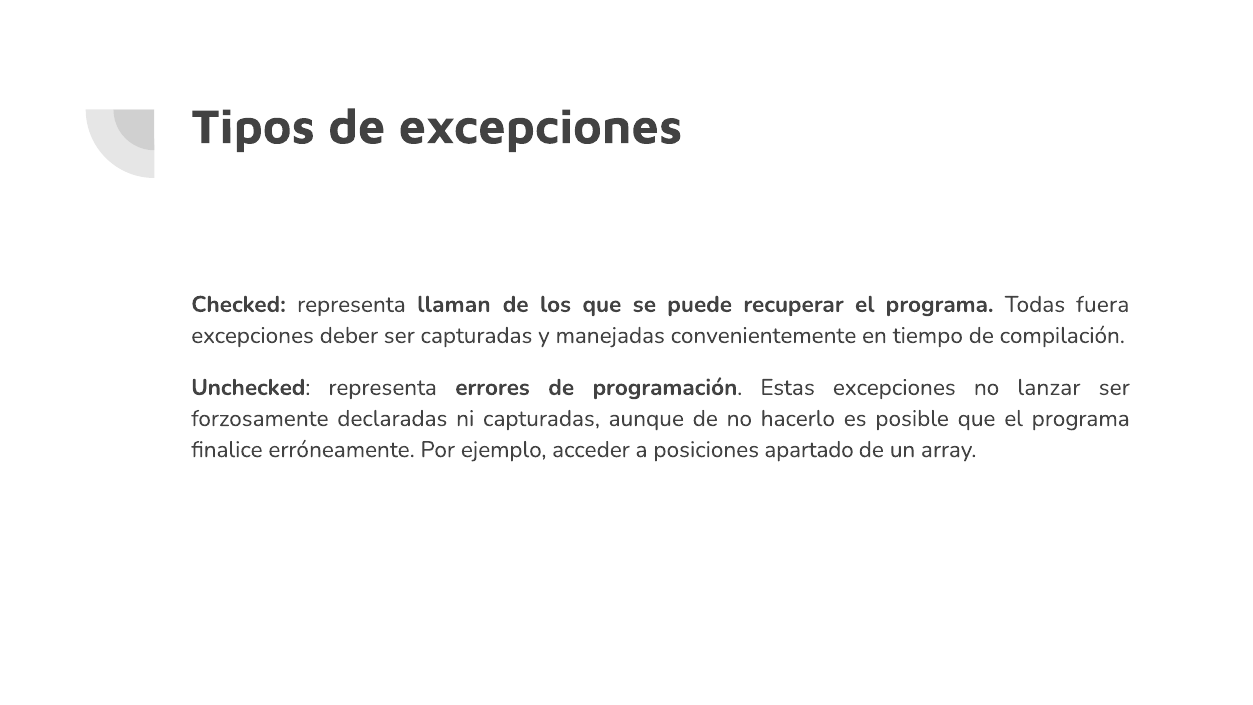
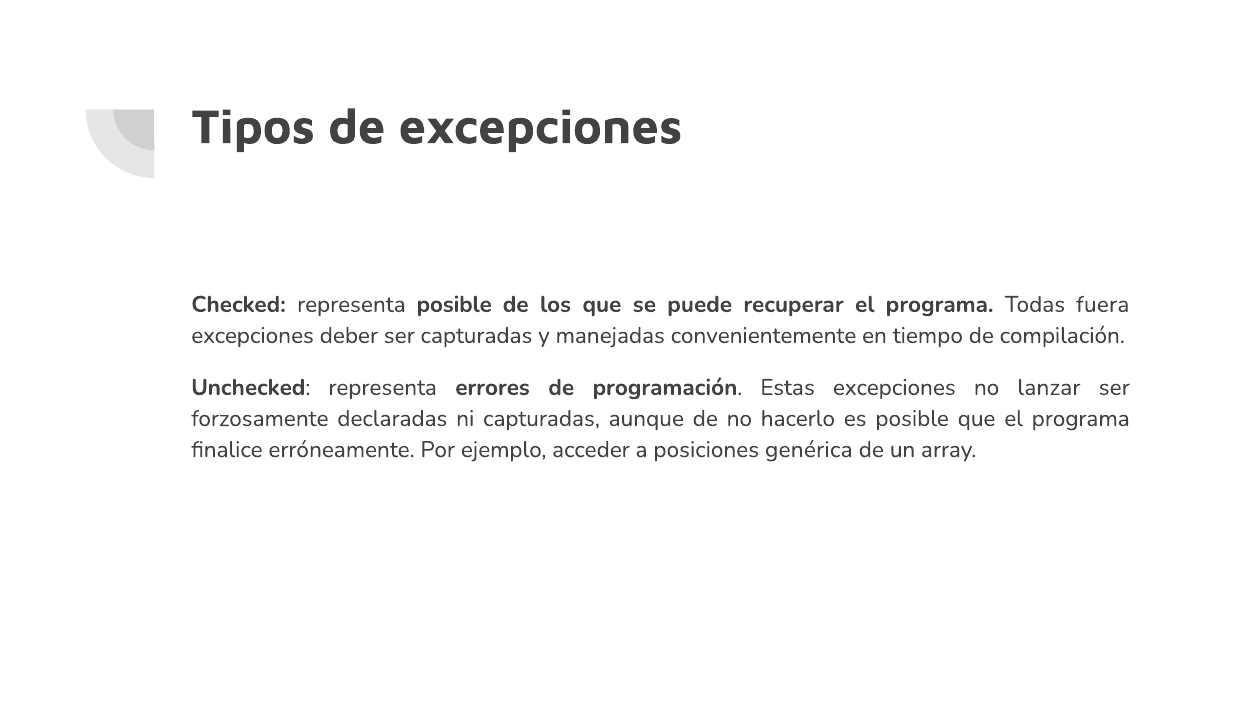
representa llaman: llaman -> posible
apartado: apartado -> genérica
